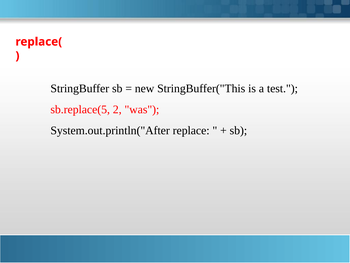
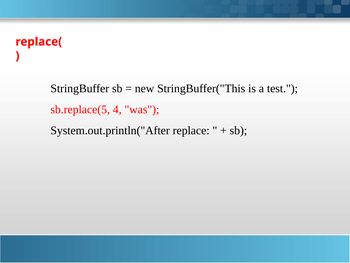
2: 2 -> 4
